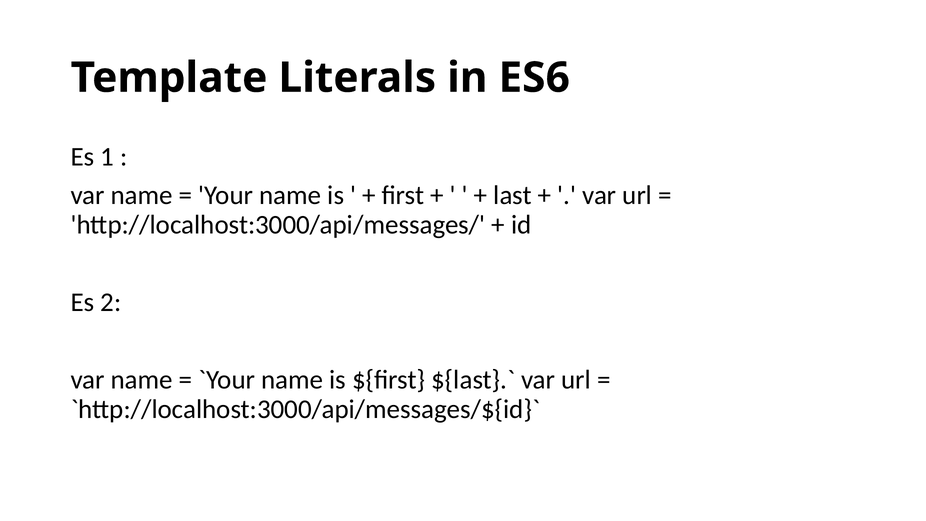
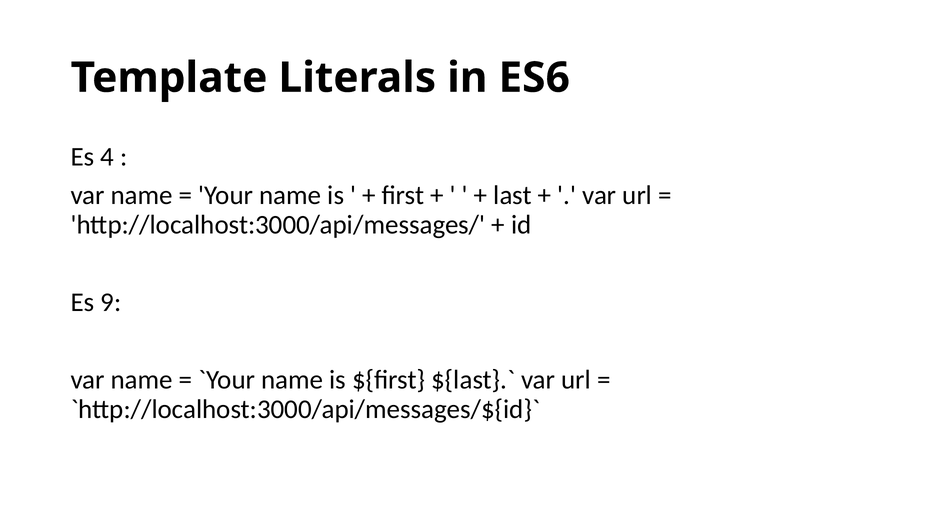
1: 1 -> 4
2: 2 -> 9
